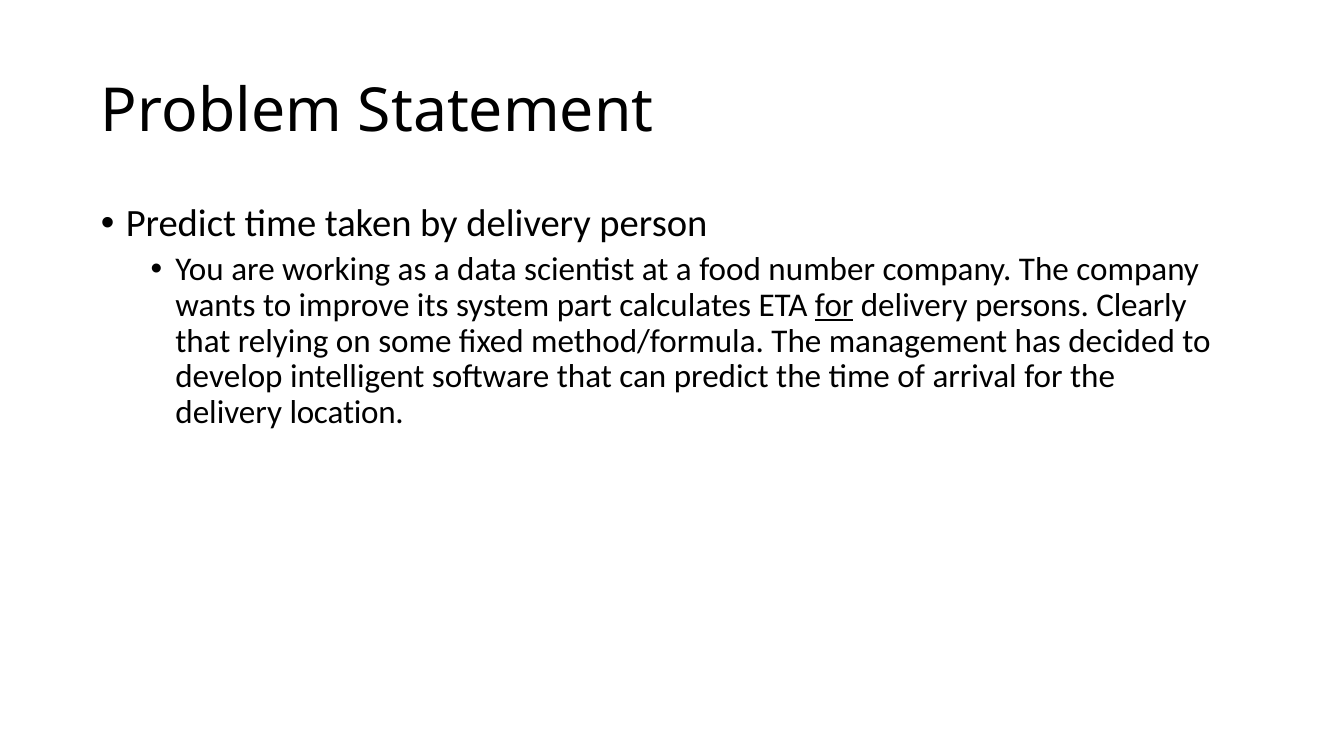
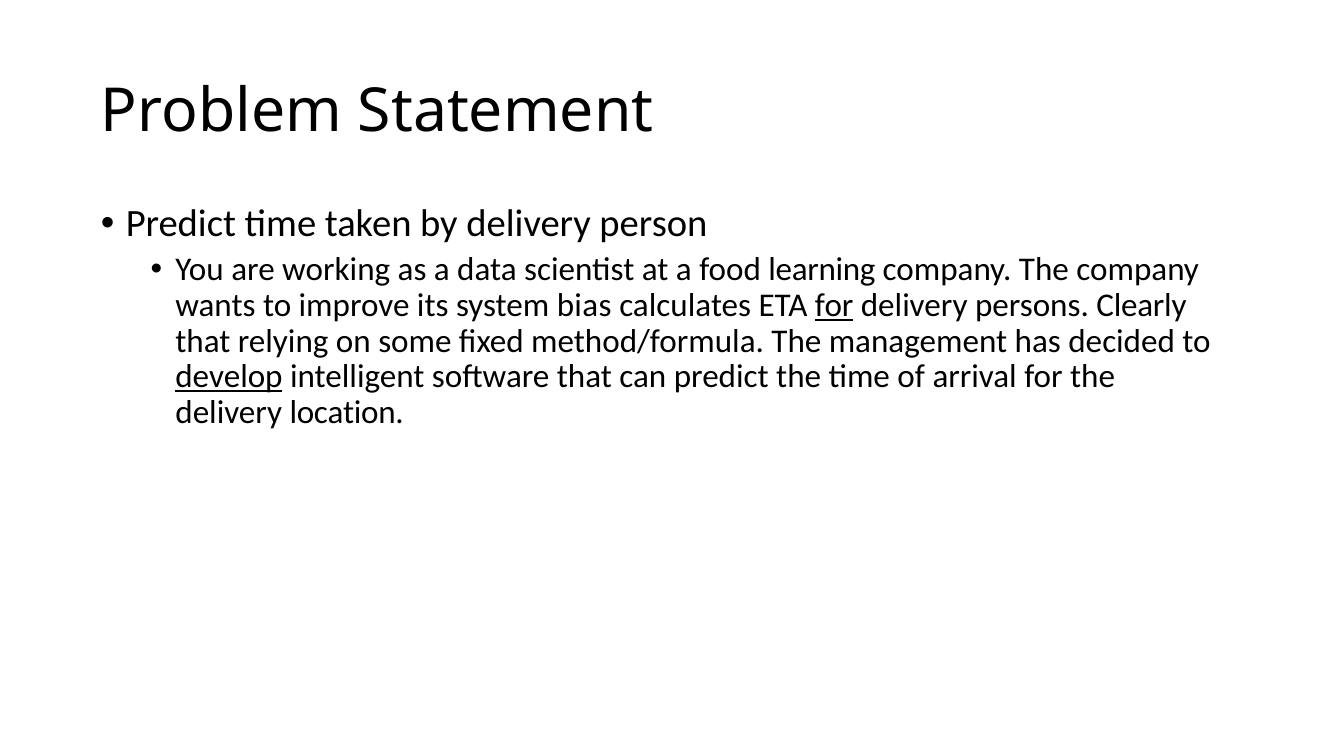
number: number -> learning
part: part -> bias
develop underline: none -> present
